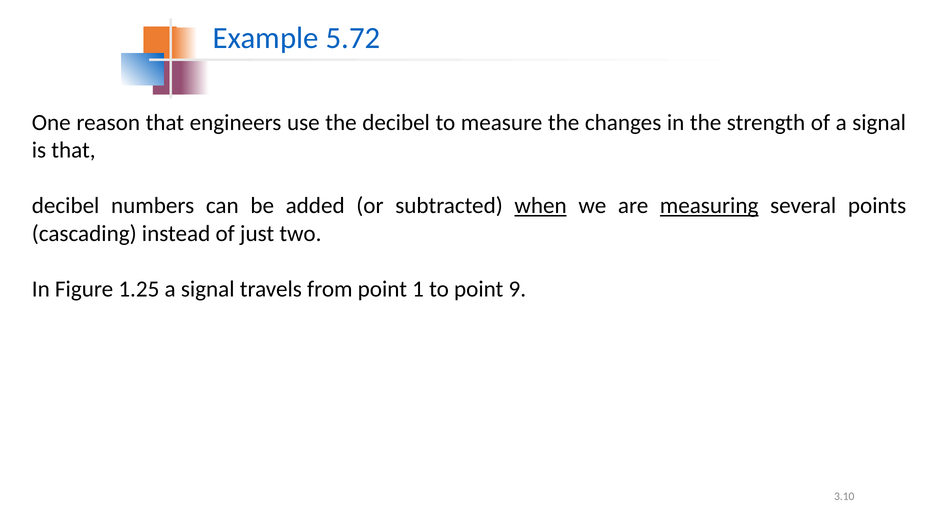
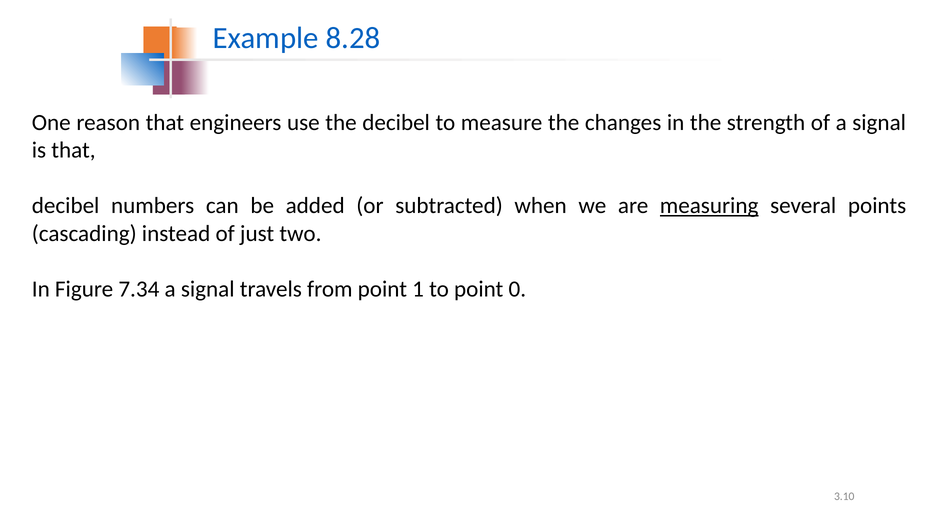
5.72: 5.72 -> 8.28
when underline: present -> none
1.25: 1.25 -> 7.34
9: 9 -> 0
